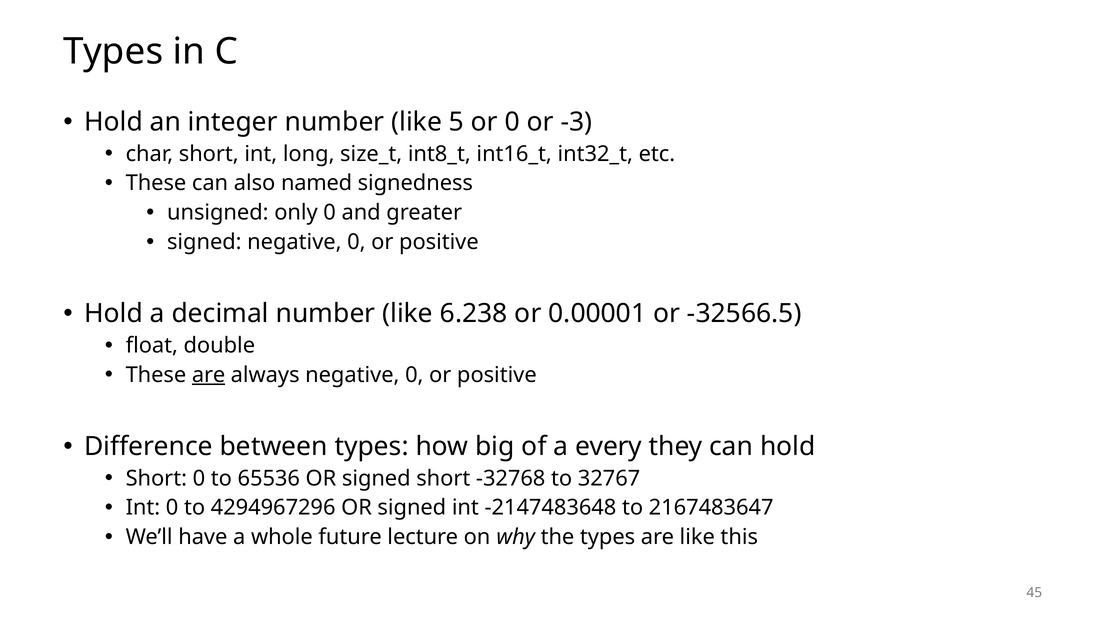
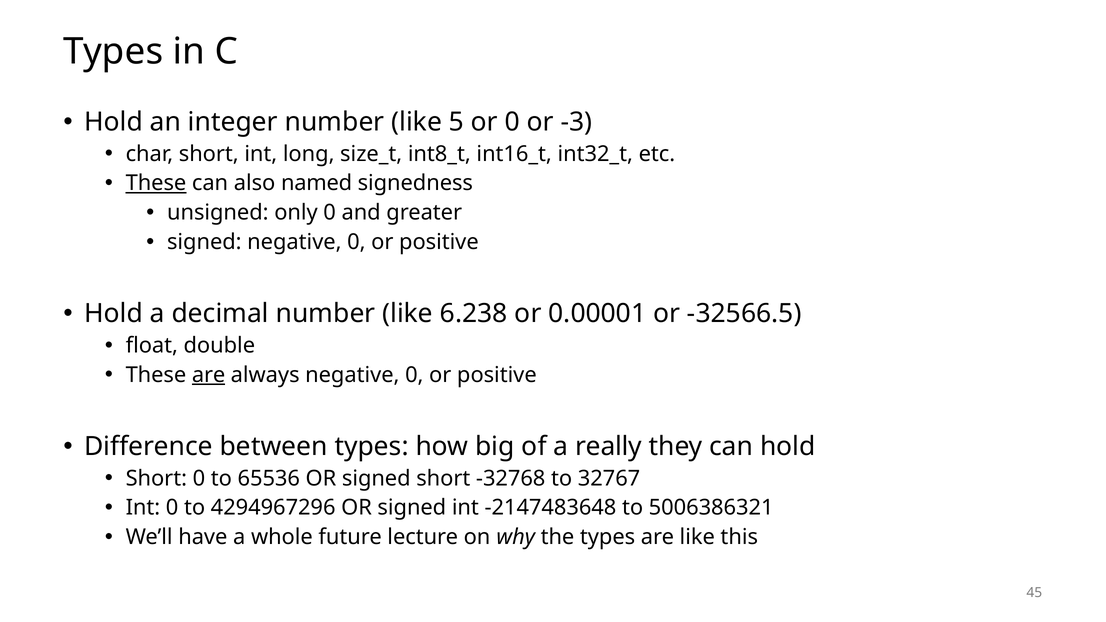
These at (156, 183) underline: none -> present
every: every -> really
2167483647: 2167483647 -> 5006386321
